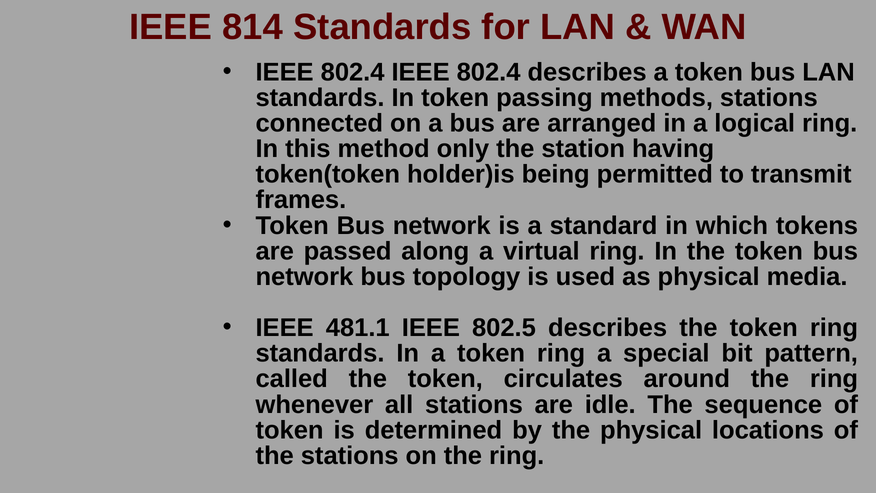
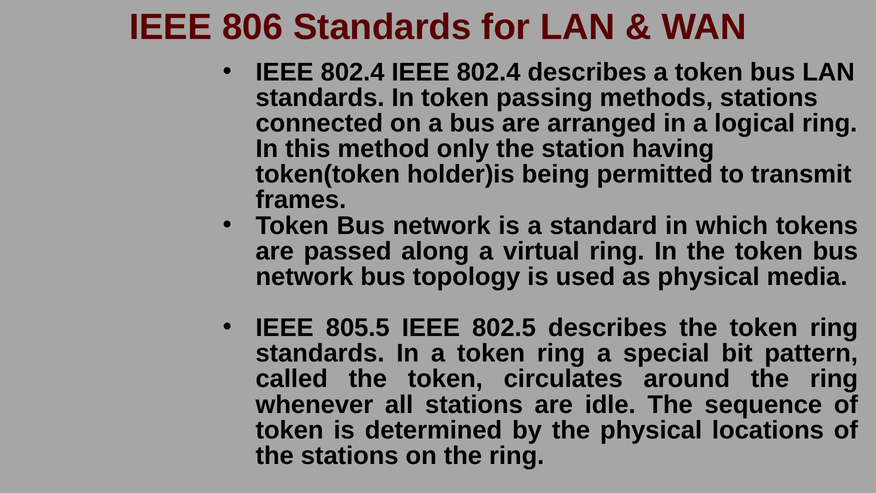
814: 814 -> 806
481.1: 481.1 -> 805.5
